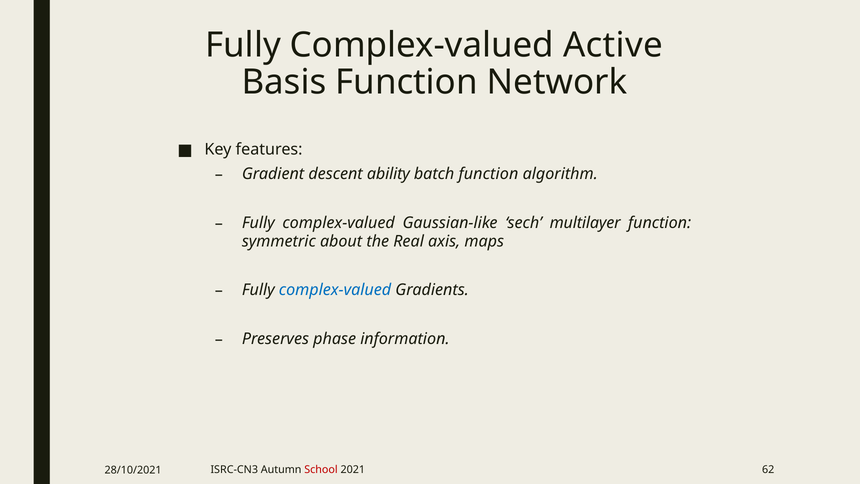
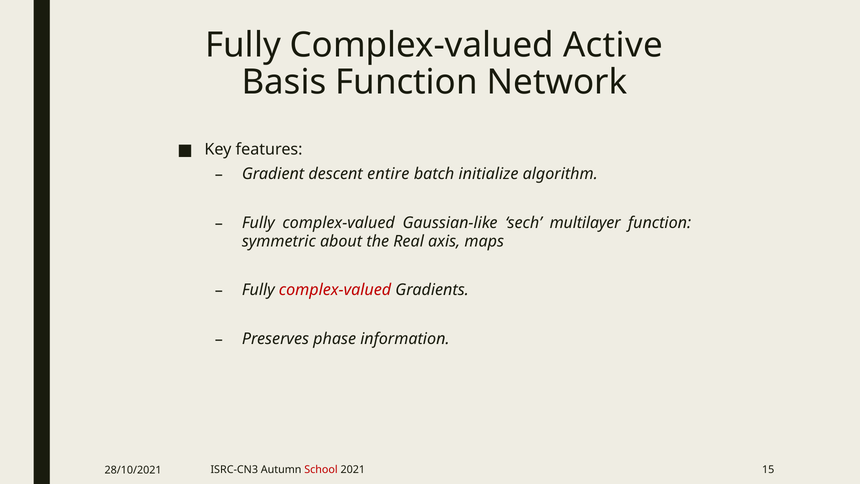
ability: ability -> entire
batch function: function -> initialize
complex-valued at (335, 290) colour: blue -> red
62: 62 -> 15
